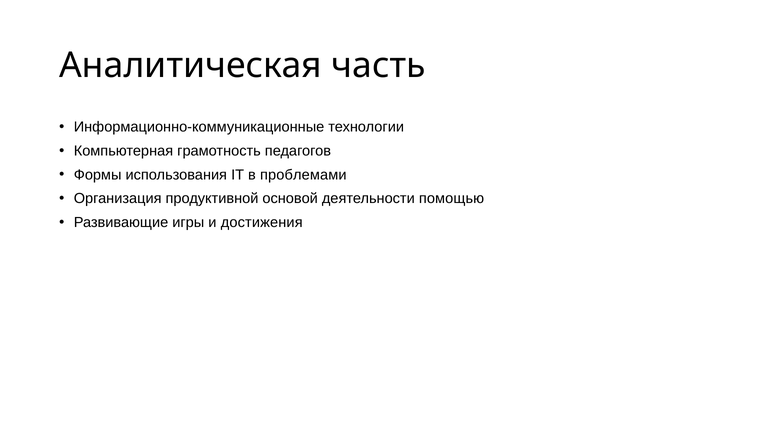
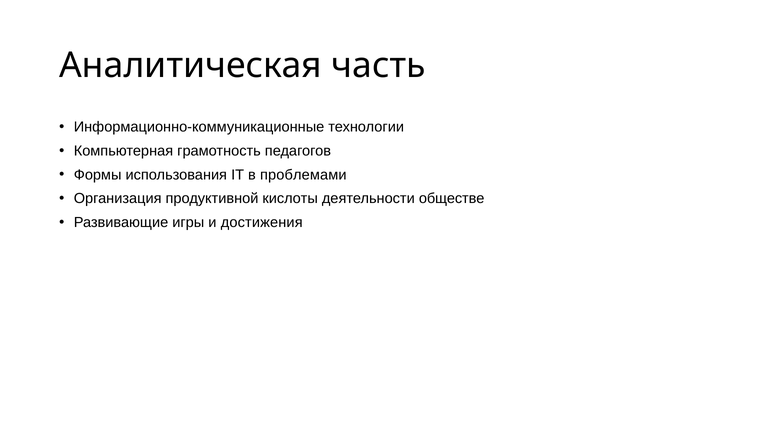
основой: основой -> кислоты
помощью: помощью -> обществе
